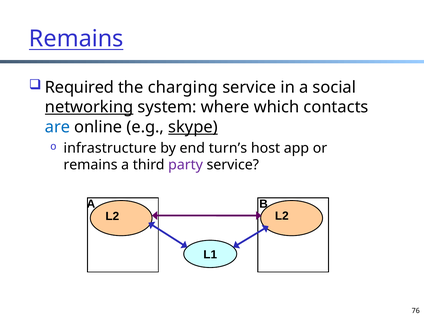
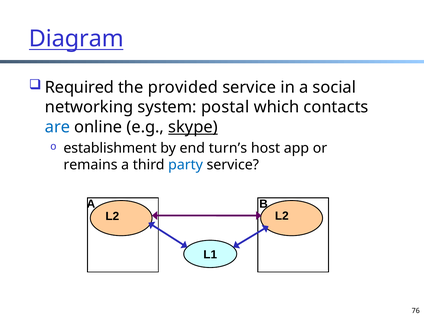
Remains at (76, 39): Remains -> Diagram
charging: charging -> provided
networking underline: present -> none
where: where -> postal
infrastructure: infrastructure -> establishment
party colour: purple -> blue
